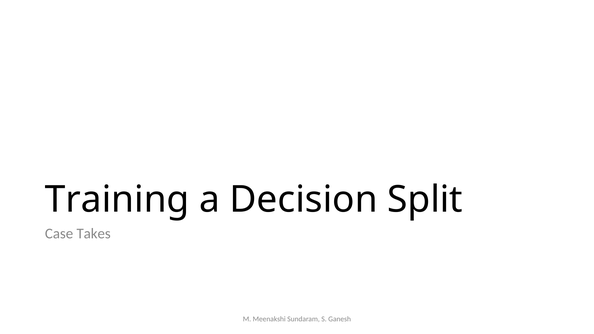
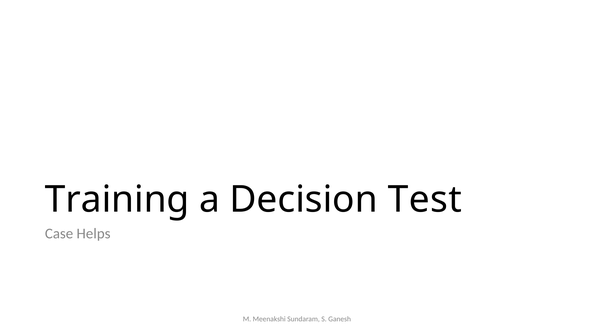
Split: Split -> Test
Takes: Takes -> Helps
